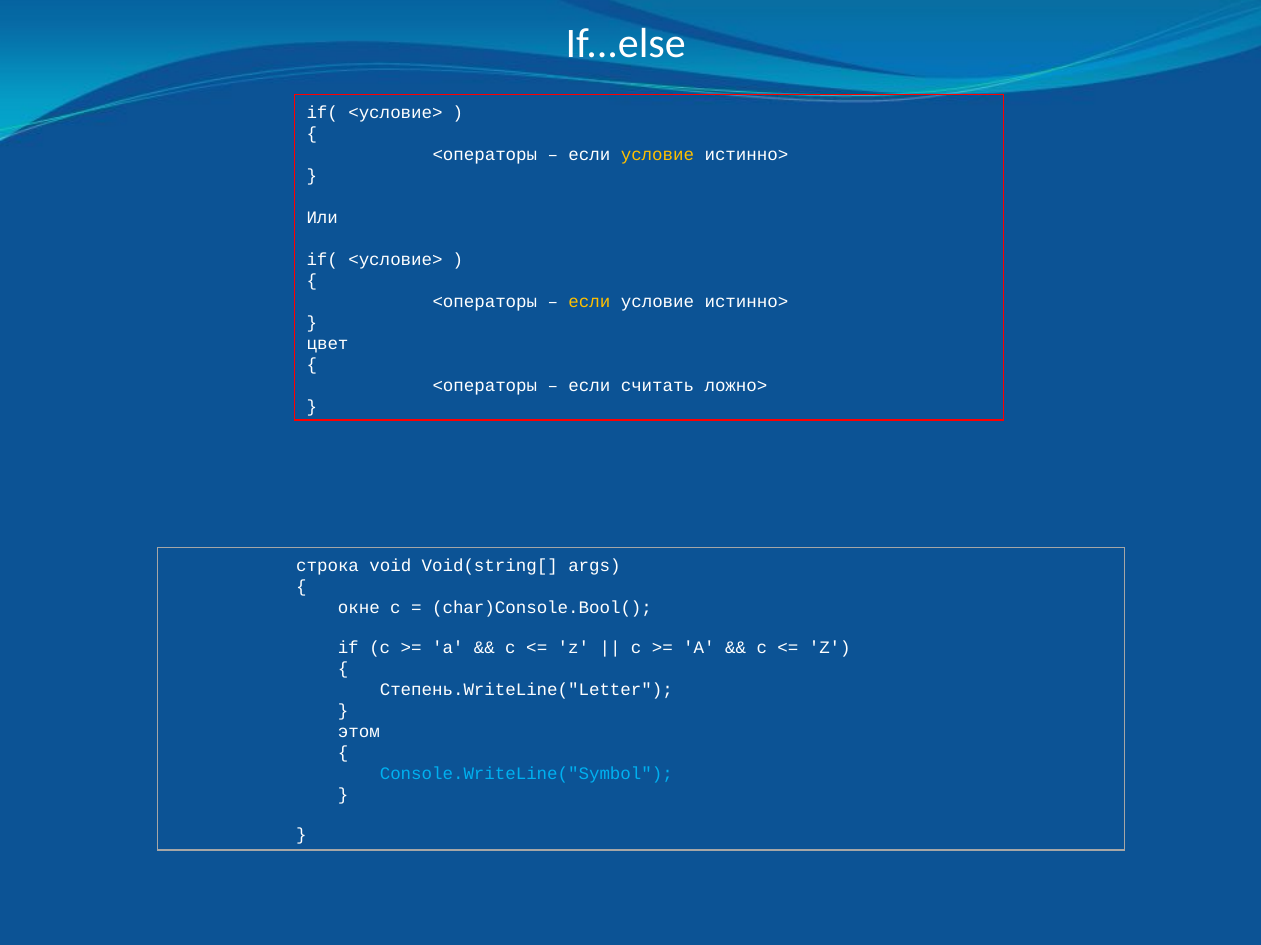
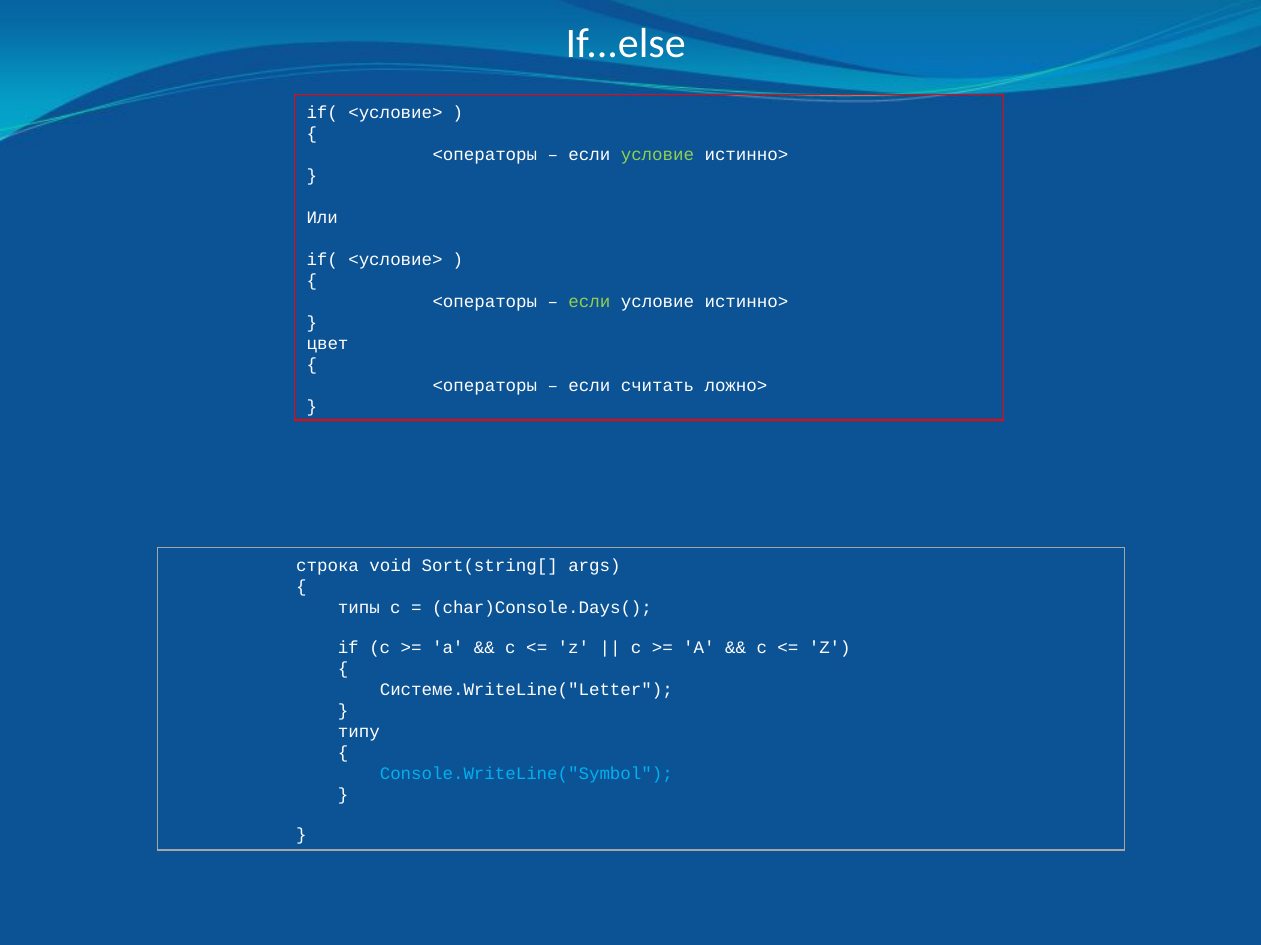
условие at (657, 155) colour: yellow -> light green
если at (589, 302) colour: yellow -> light green
Void(string[: Void(string[ -> Sort(string[
окне: окне -> типы
char)Console.Bool(: char)Console.Bool( -> char)Console.Days(
Степень.WriteLine("Letter: Степень.WriteLine("Letter -> Системе.WriteLine("Letter
этом: этом -> типу
